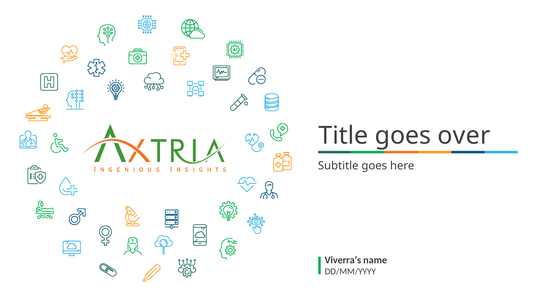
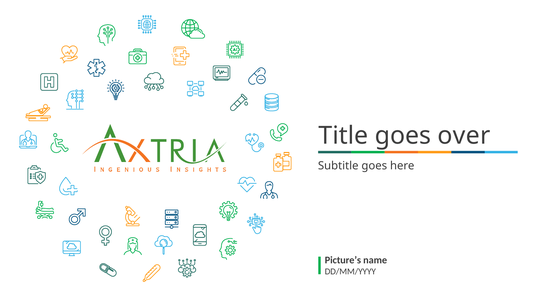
Viverra’s: Viverra’s -> Picture’s
